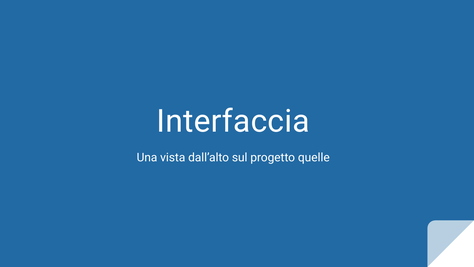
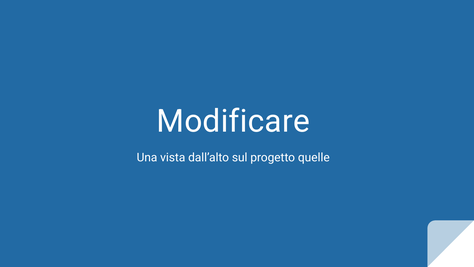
Interfaccia: Interfaccia -> Modificare
